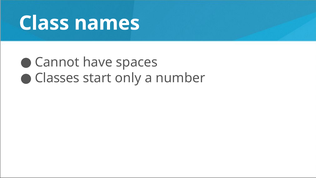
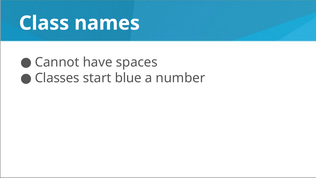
only: only -> blue
